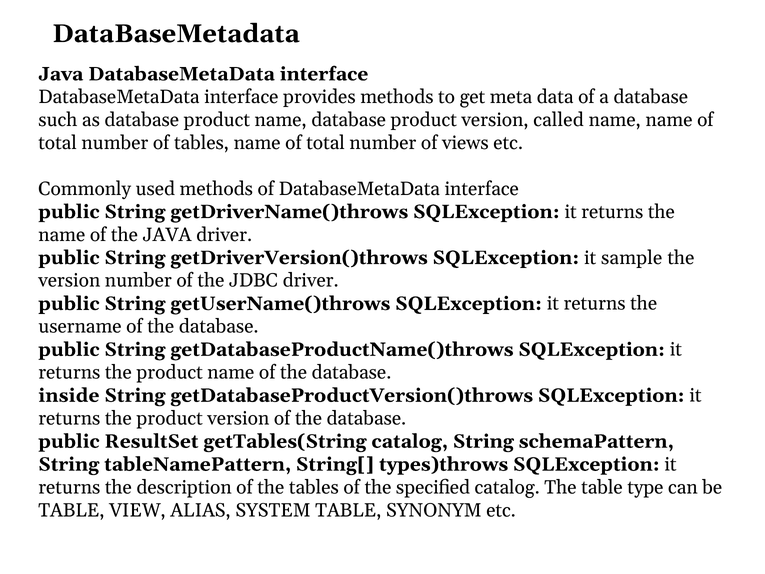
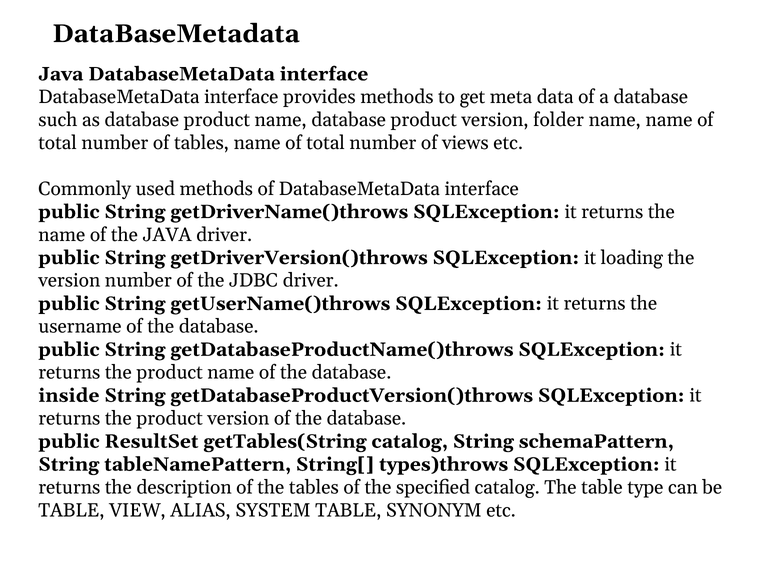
called: called -> folder
sample: sample -> loading
